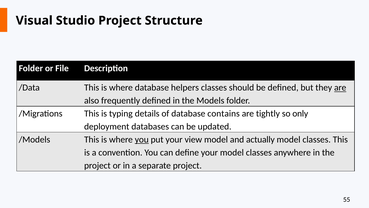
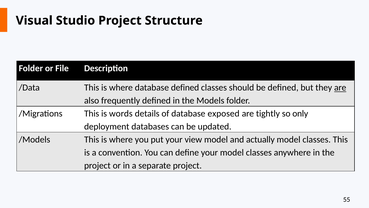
database helpers: helpers -> defined
typing: typing -> words
contains: contains -> exposed
you at (142, 139) underline: present -> none
